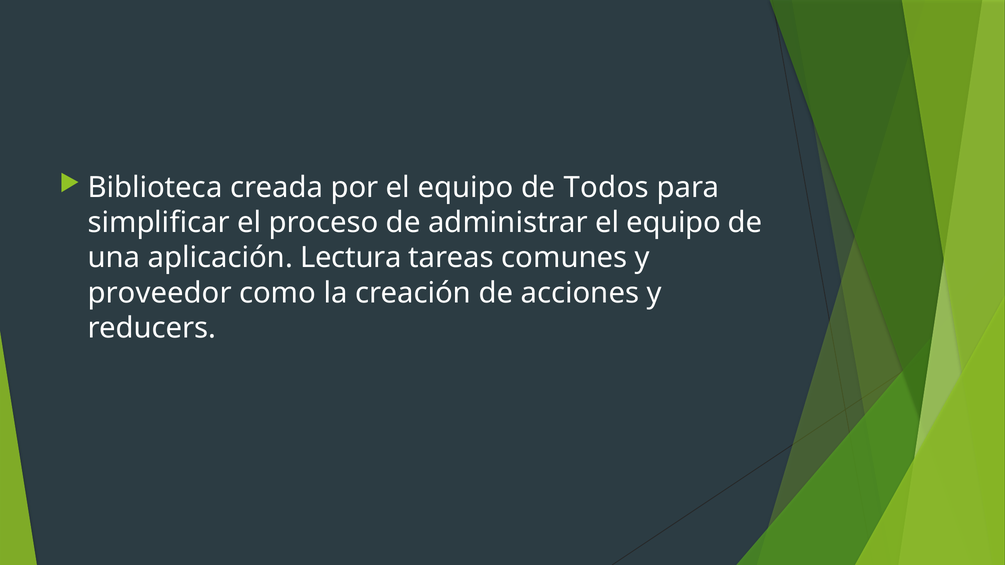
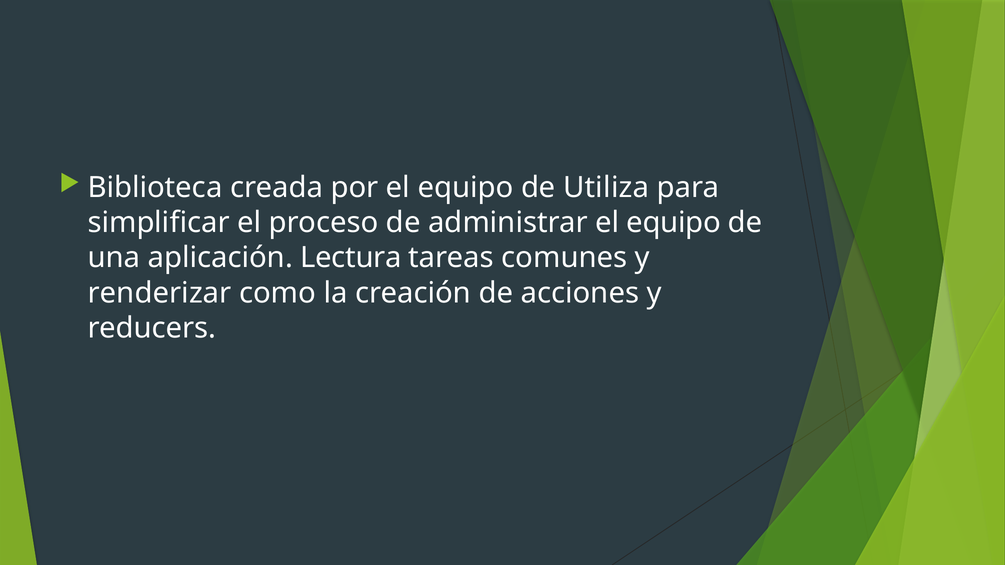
Todos: Todos -> Utiliza
proveedor: proveedor -> renderizar
